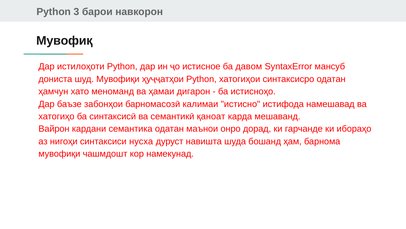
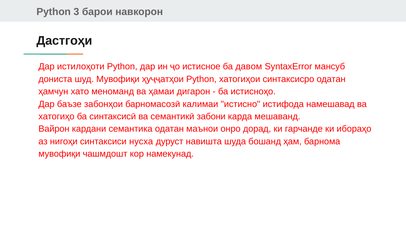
Мувофиқ: Мувофиқ -> Дастгоҳи
қаноат: қаноат -> забони
